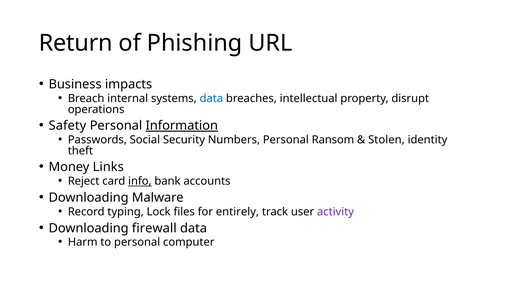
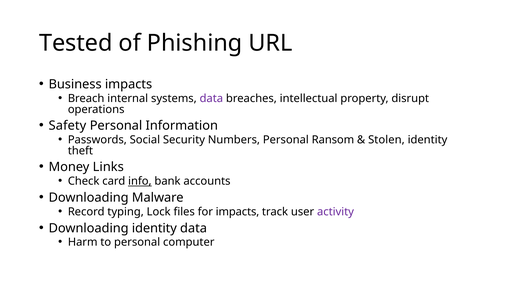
Return: Return -> Tested
data at (211, 98) colour: blue -> purple
Information underline: present -> none
Reject: Reject -> Check
for entirely: entirely -> impacts
Downloading firewall: firewall -> identity
